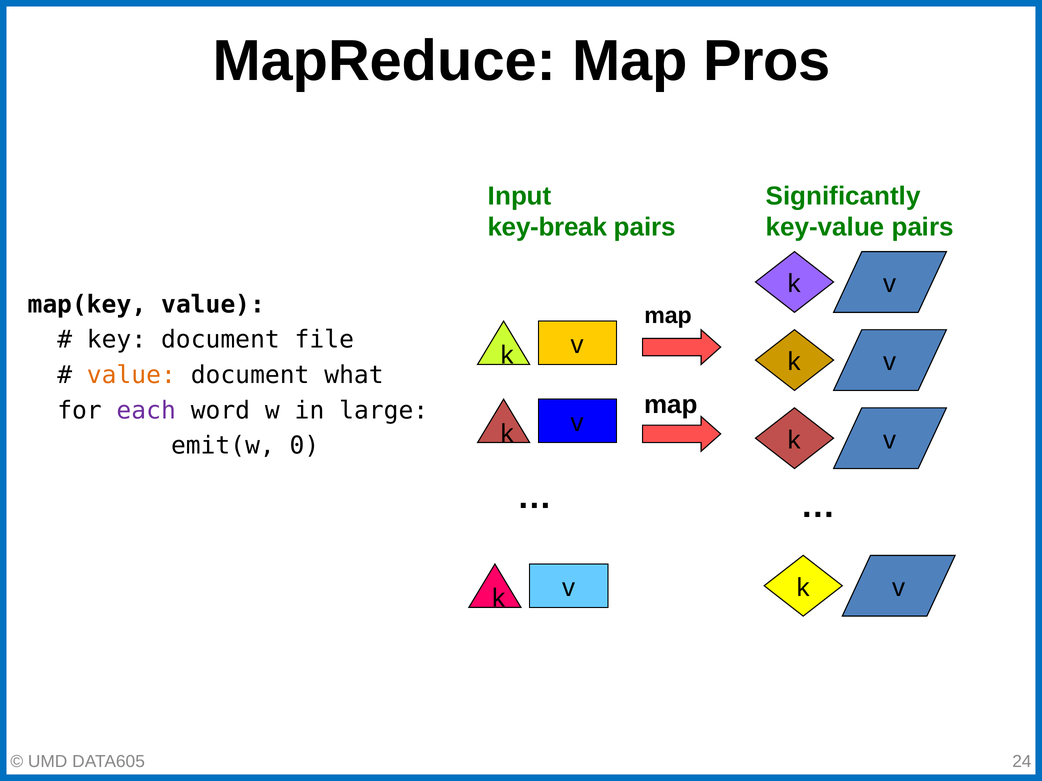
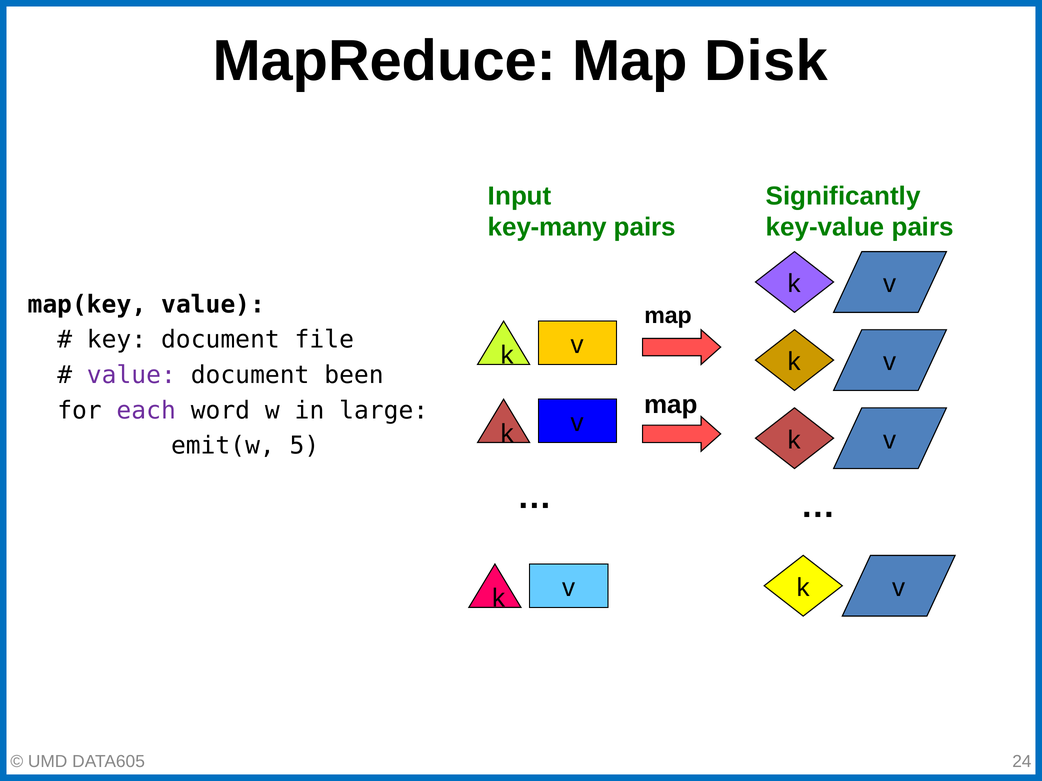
Pros: Pros -> Disk
key-break: key-break -> key-many
value at (131, 375) colour: orange -> purple
what: what -> been
0: 0 -> 5
